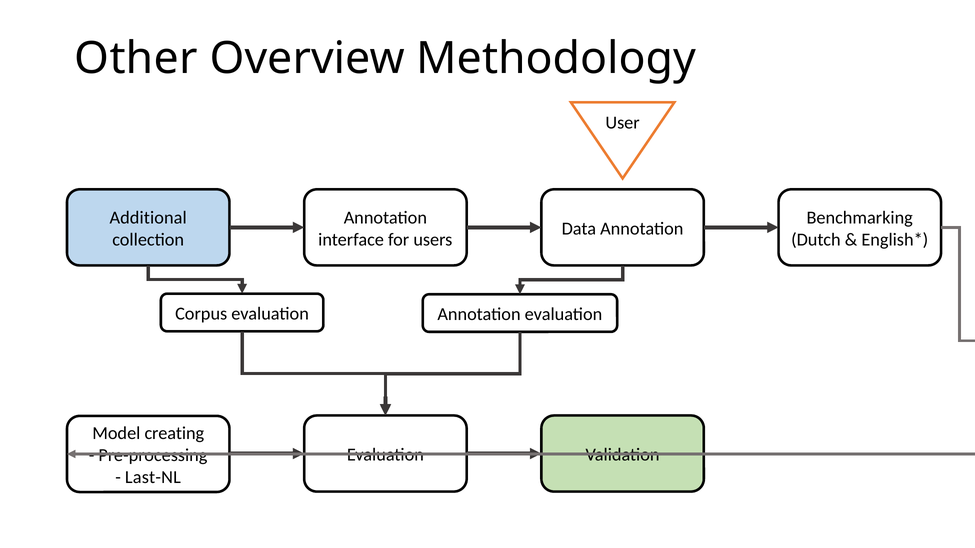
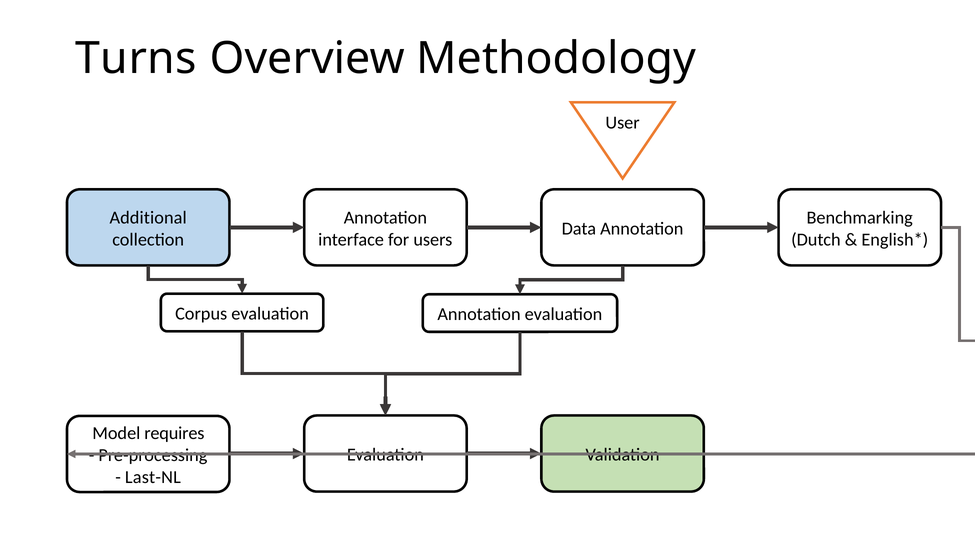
Other: Other -> Turns
creating: creating -> requires
